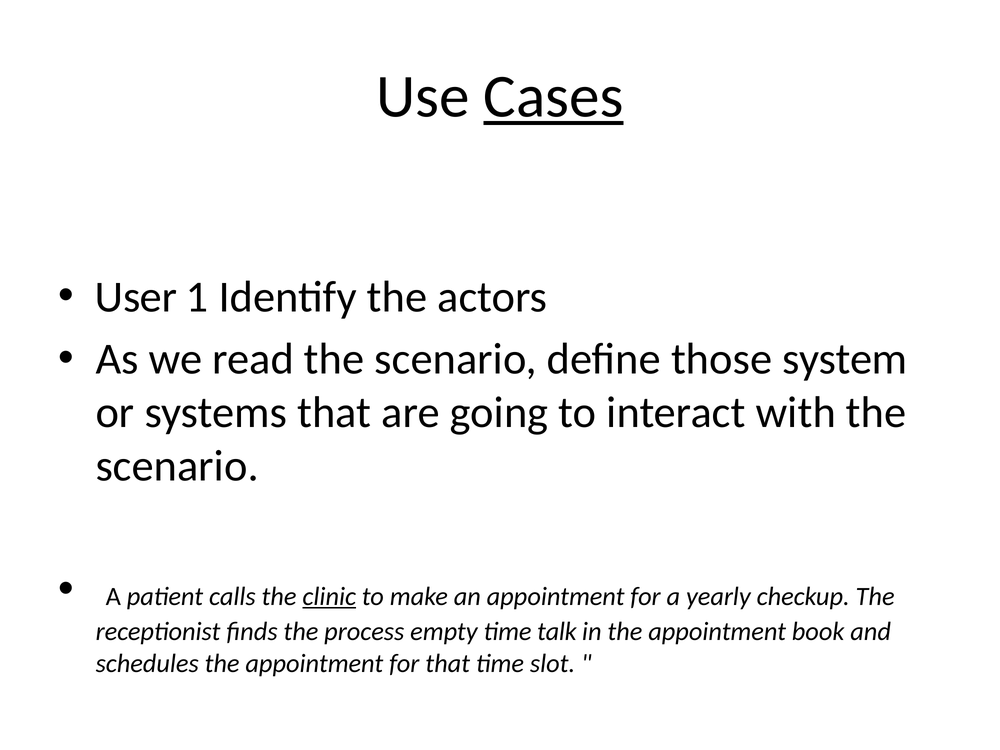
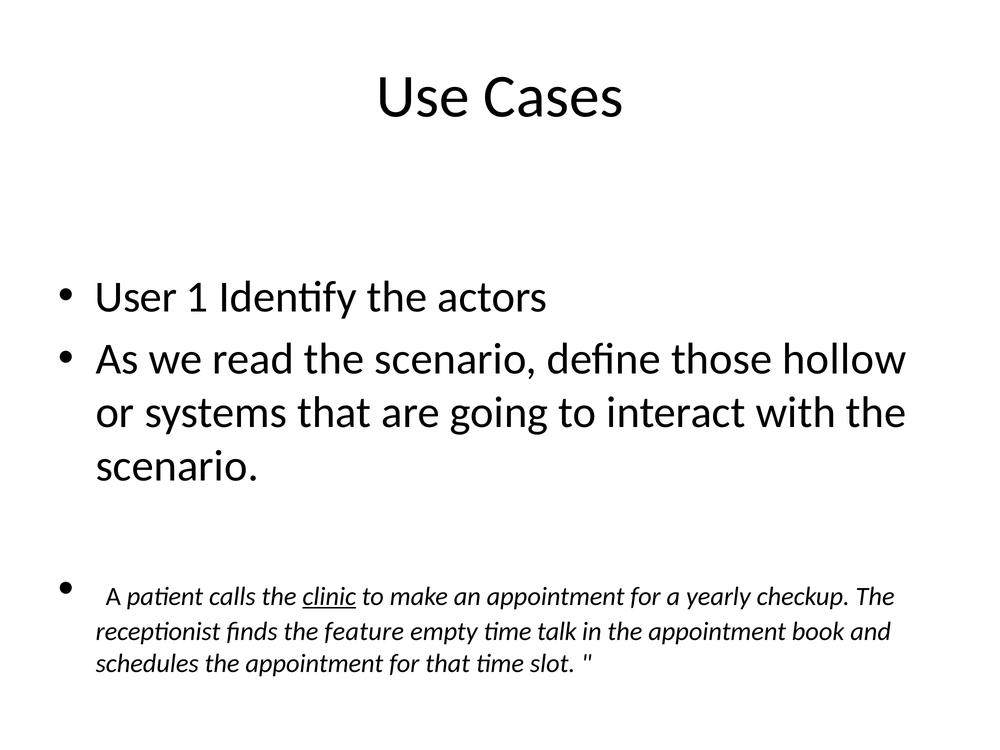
Cases underline: present -> none
system: system -> hollow
process: process -> feature
